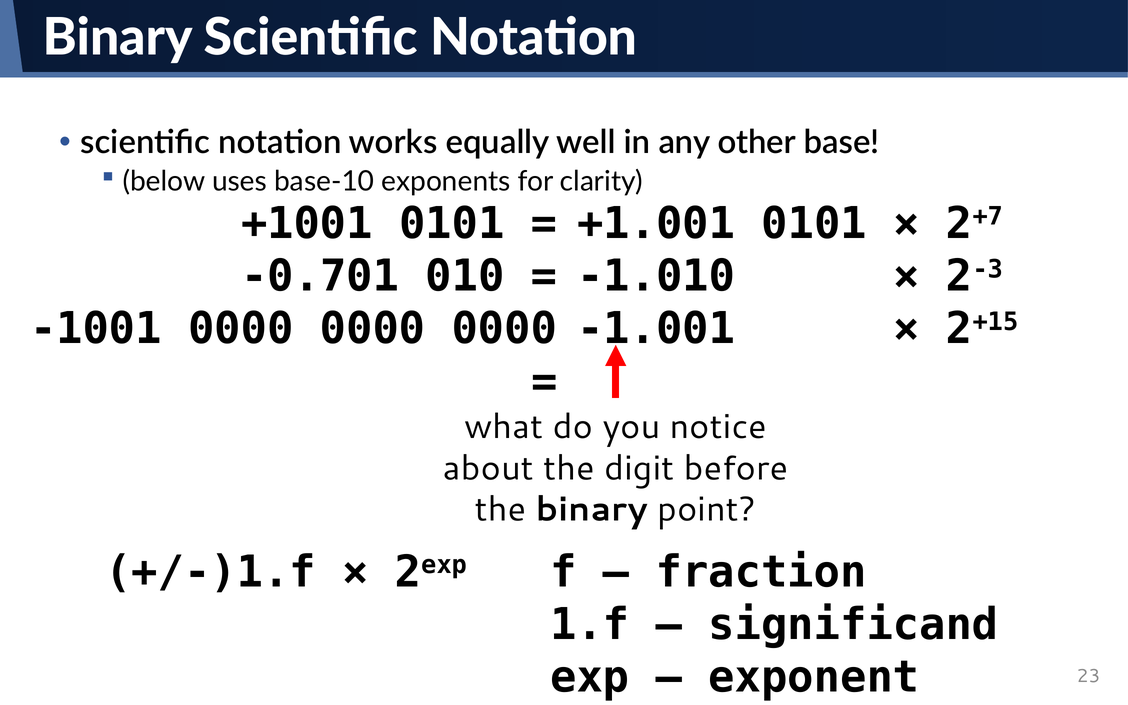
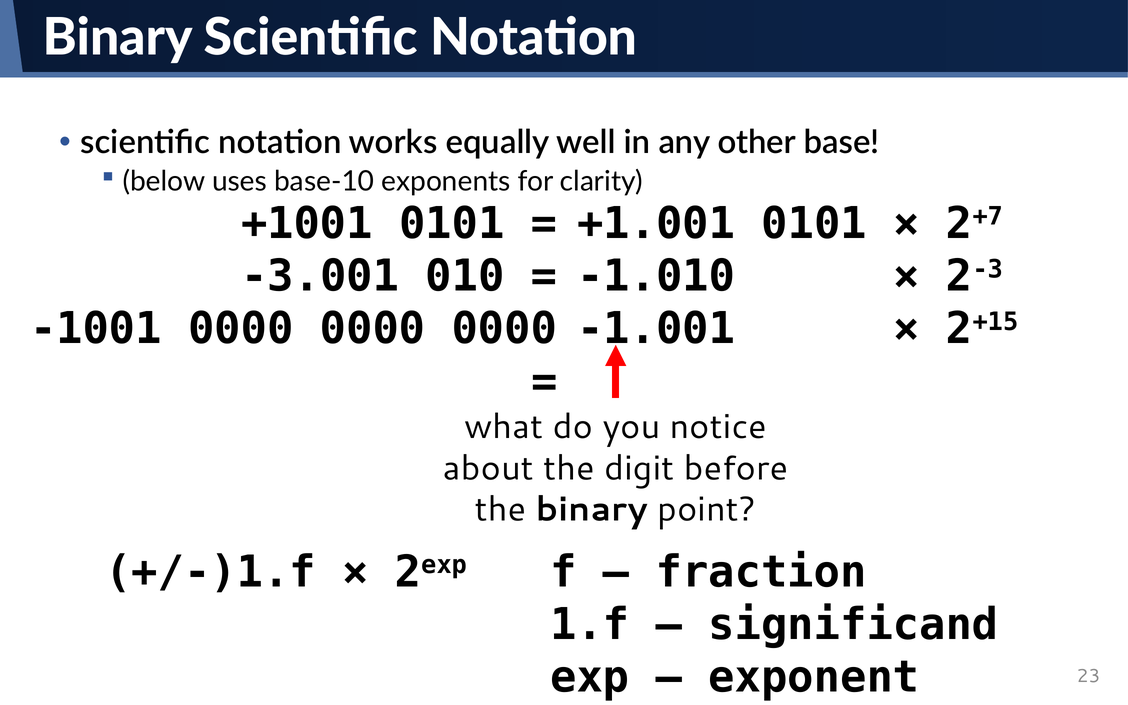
-0.701: -0.701 -> -3.001
